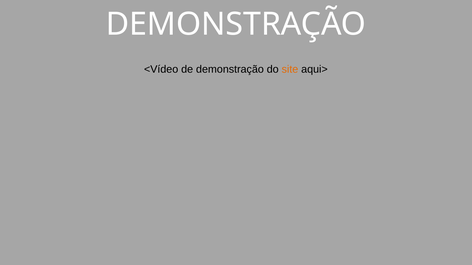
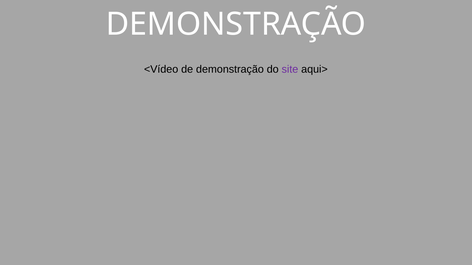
site colour: orange -> purple
